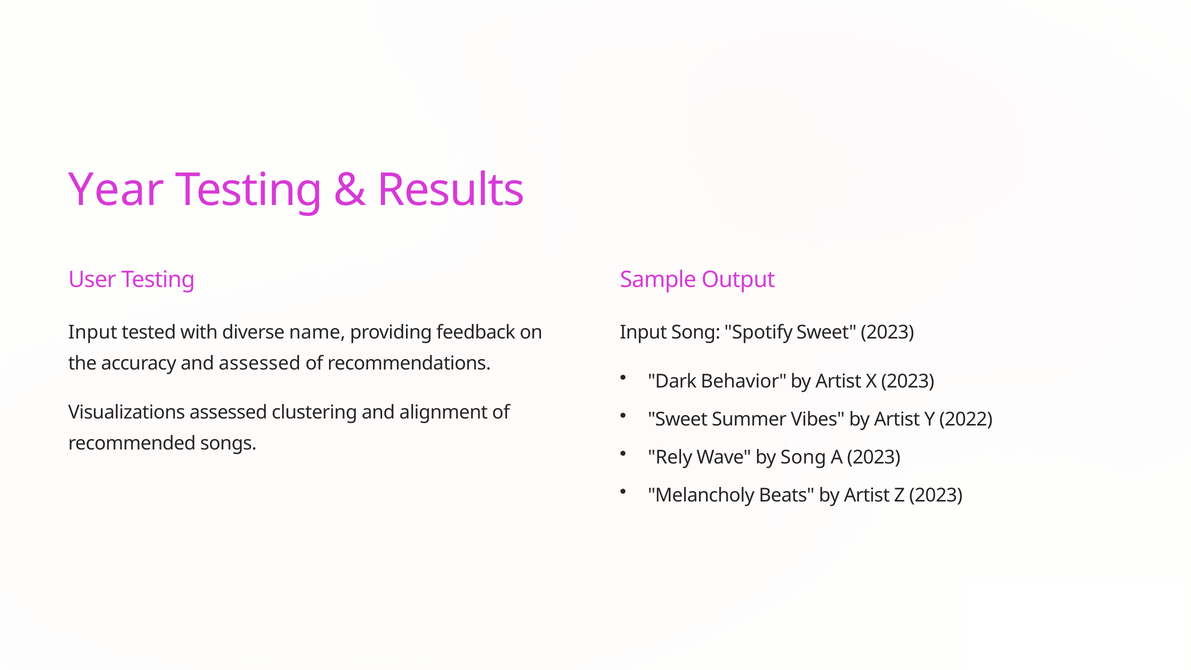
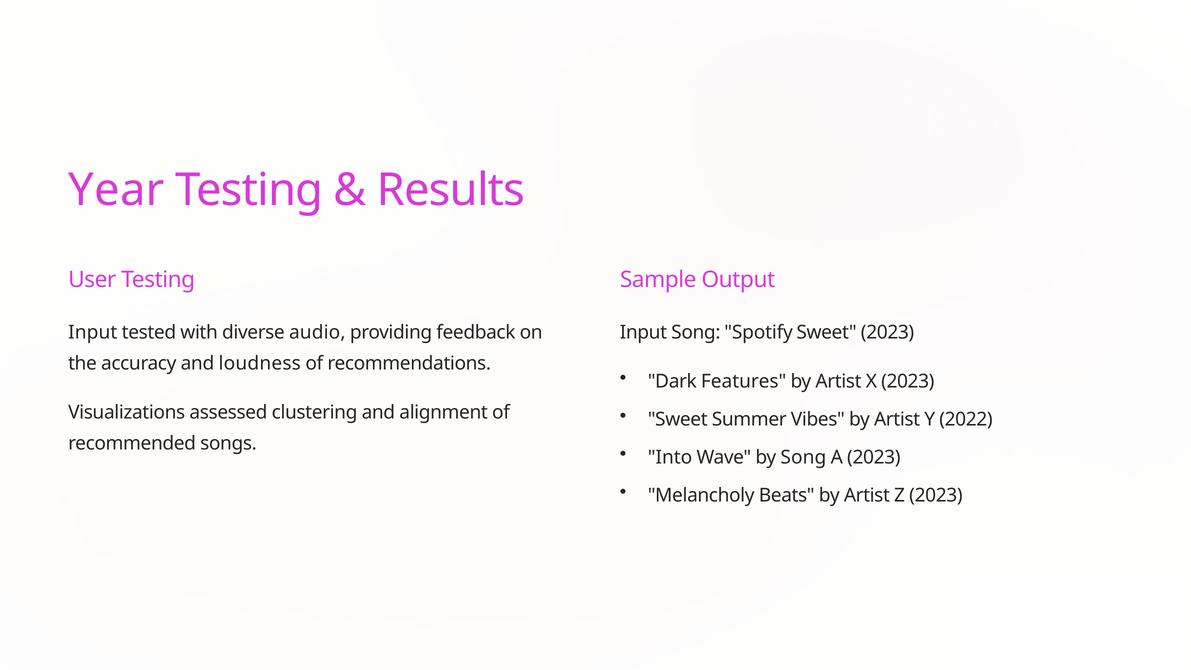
name: name -> audio
and assessed: assessed -> loudness
Behavior: Behavior -> Features
Rely: Rely -> Into
